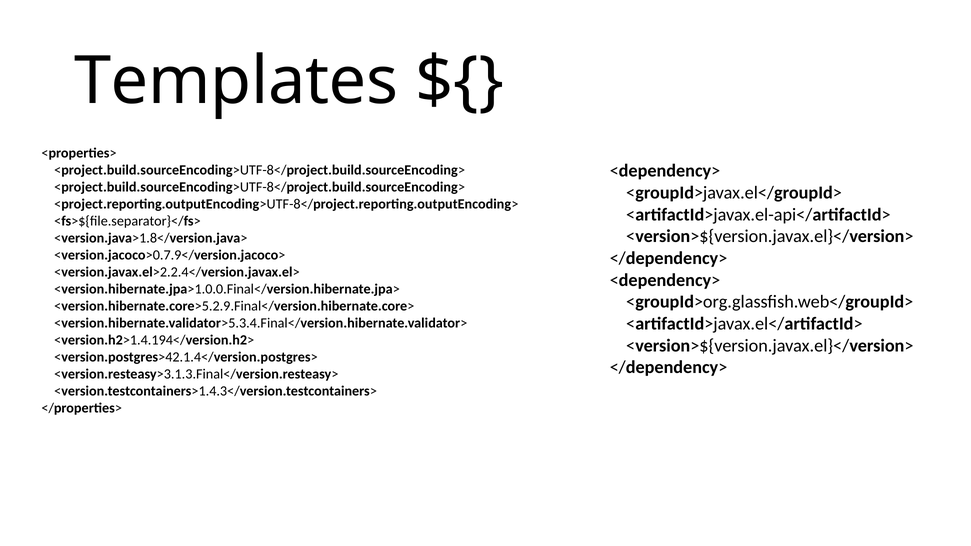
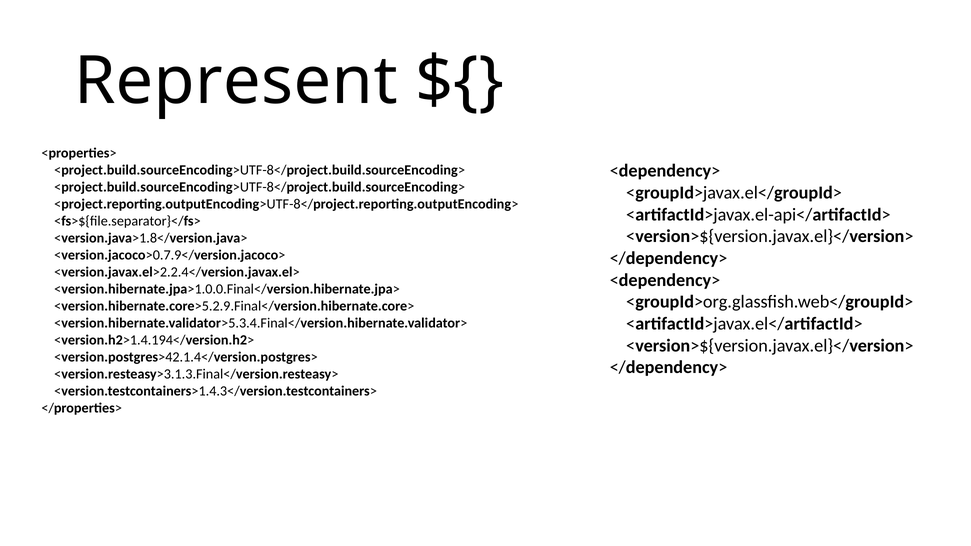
Templates: Templates -> Represent
